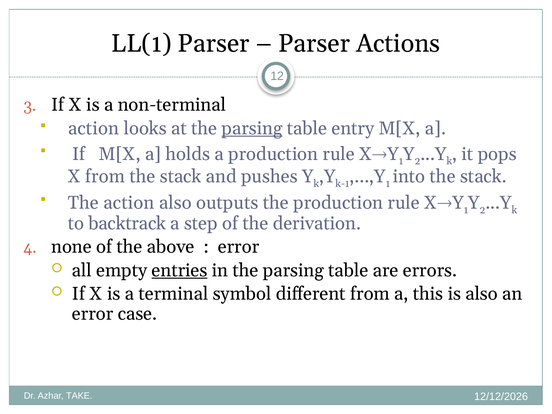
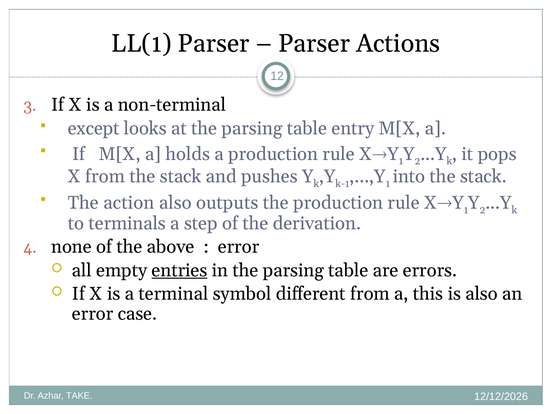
action at (94, 128): action -> except
parsing at (252, 128) underline: present -> none
backtrack: backtrack -> terminals
